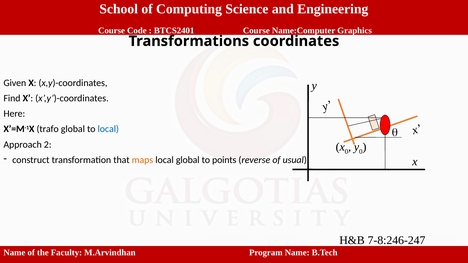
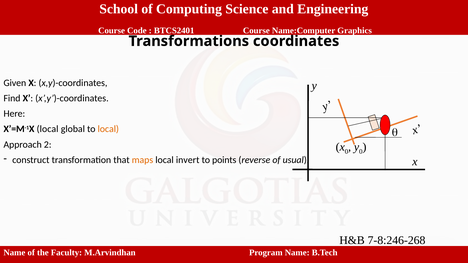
X’=M-1X trafo: trafo -> local
local at (108, 129) colour: blue -> orange
local global: global -> invert
7-8:246-247: 7-8:246-247 -> 7-8:246-268
